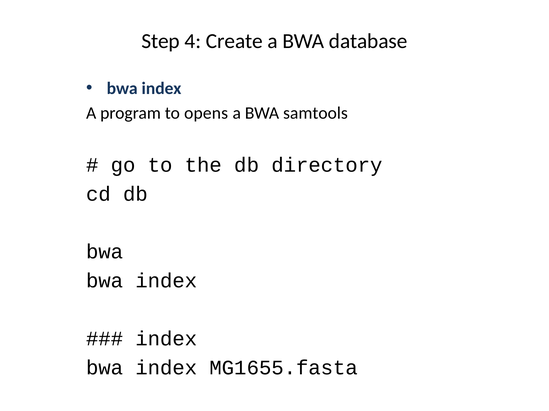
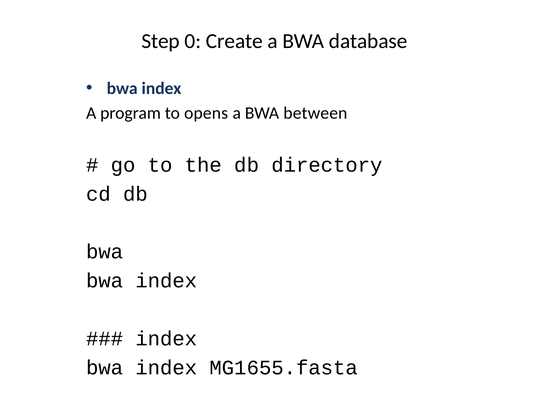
4: 4 -> 0
samtools: samtools -> between
